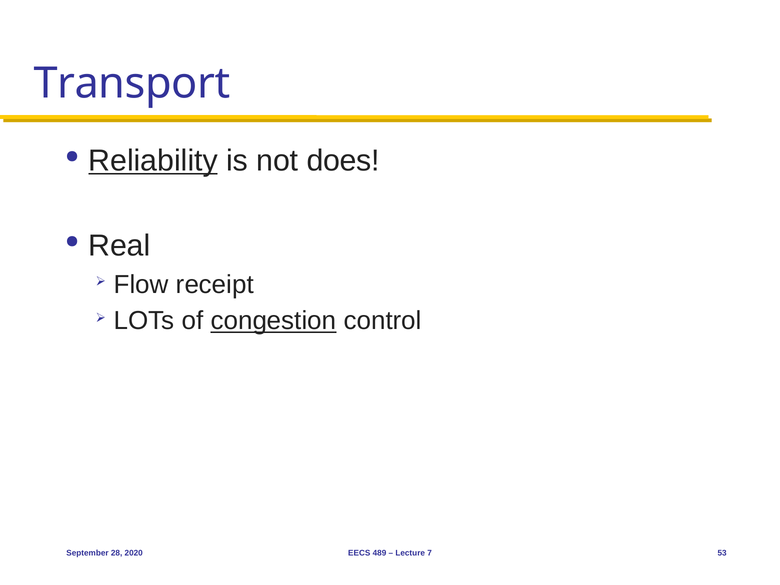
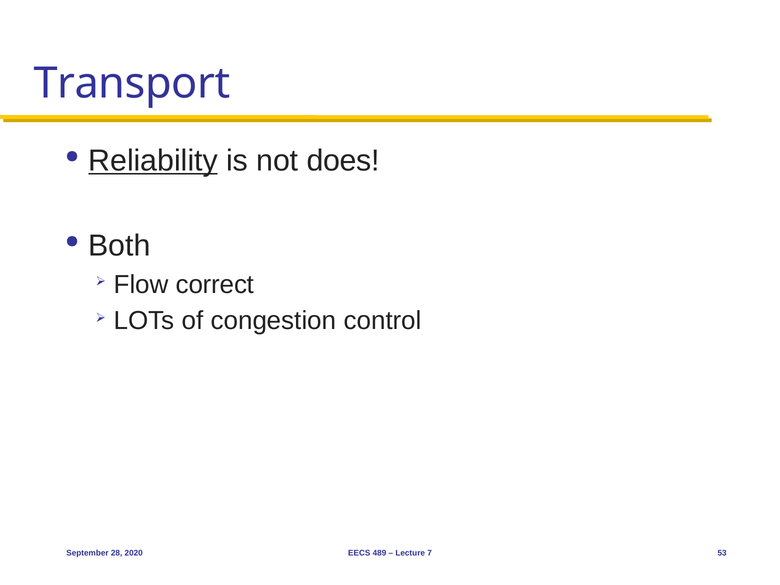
Real: Real -> Both
receipt: receipt -> correct
congestion underline: present -> none
